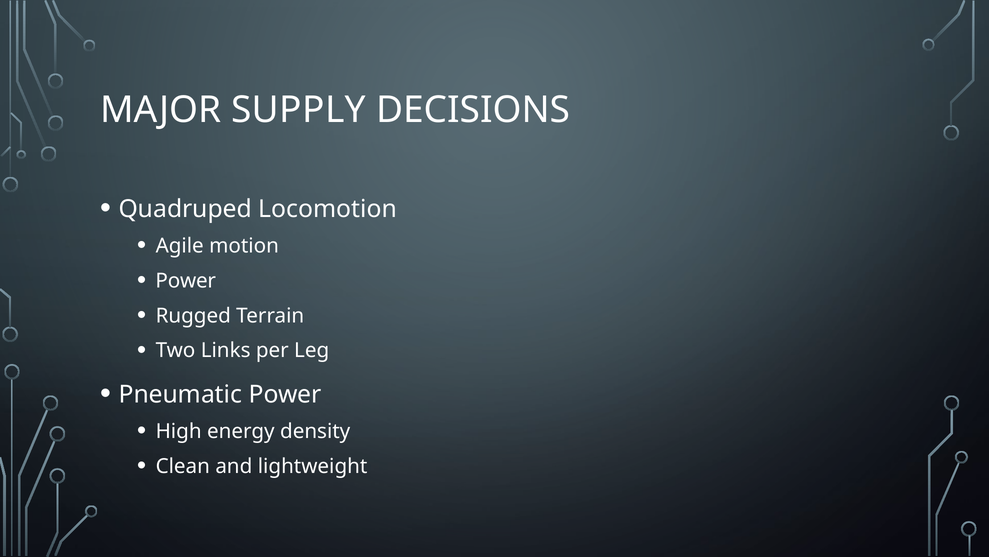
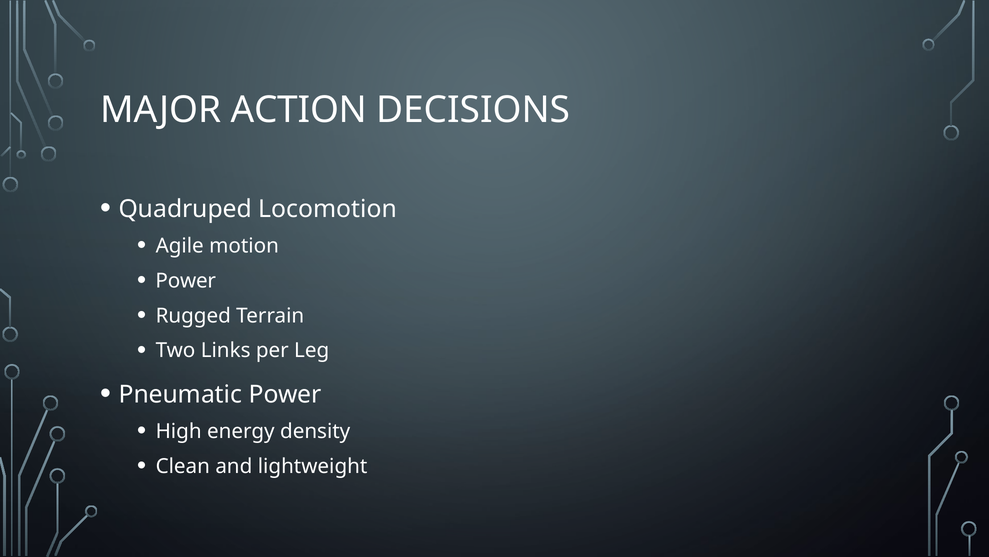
SUPPLY: SUPPLY -> ACTION
